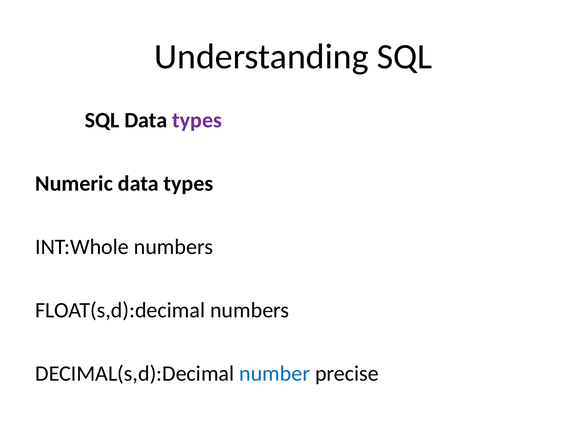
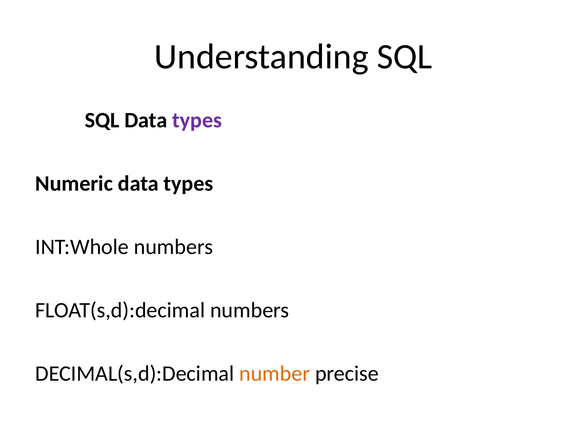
number colour: blue -> orange
